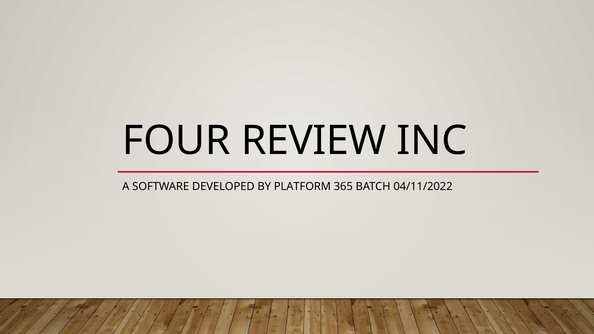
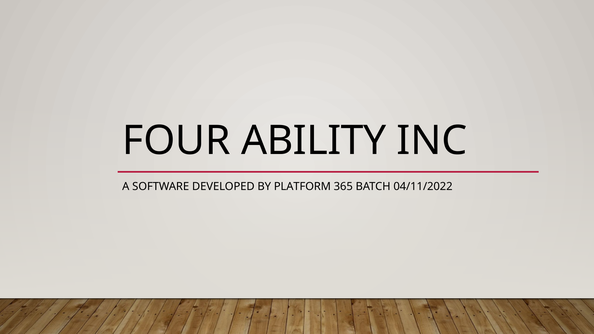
REVIEW: REVIEW -> ABILITY
